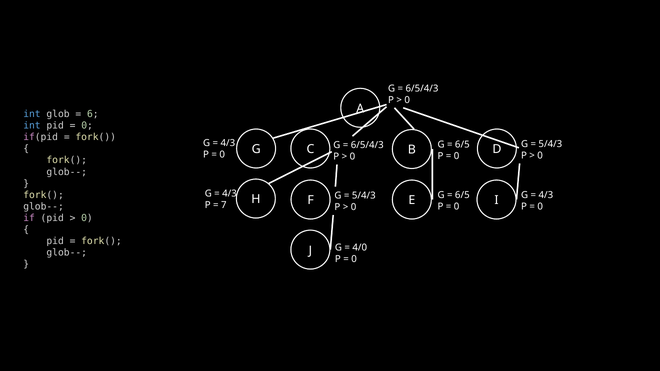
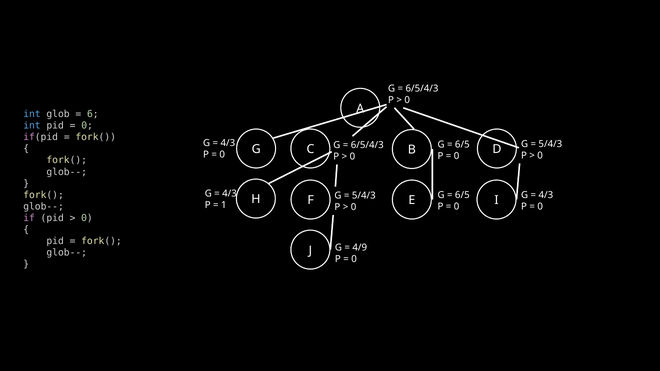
7: 7 -> 1
4/0: 4/0 -> 4/9
